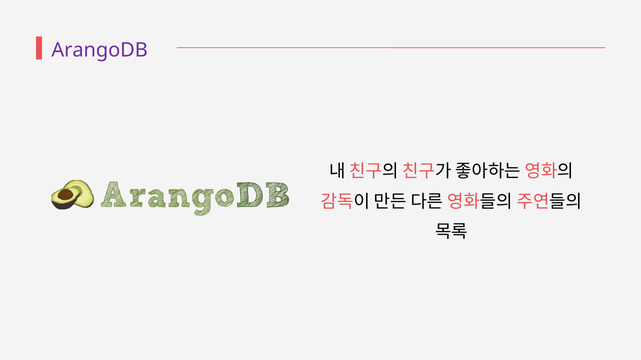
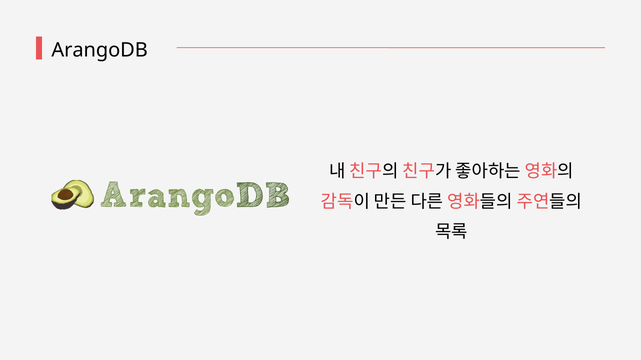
ArangoDB colour: purple -> black
